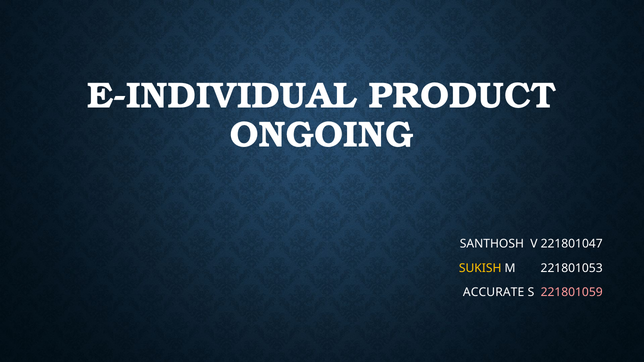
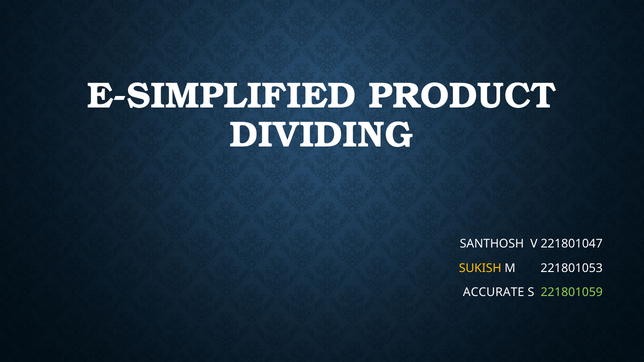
E-INDIVIDUAL: E-INDIVIDUAL -> E-SIMPLIFIED
ONGOING: ONGOING -> DIVIDING
221801059 colour: pink -> light green
